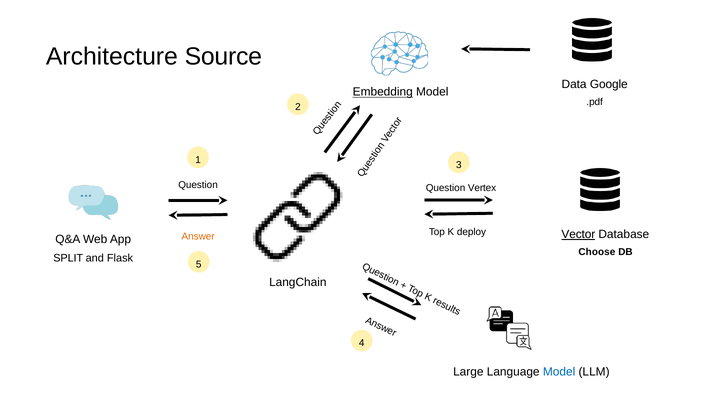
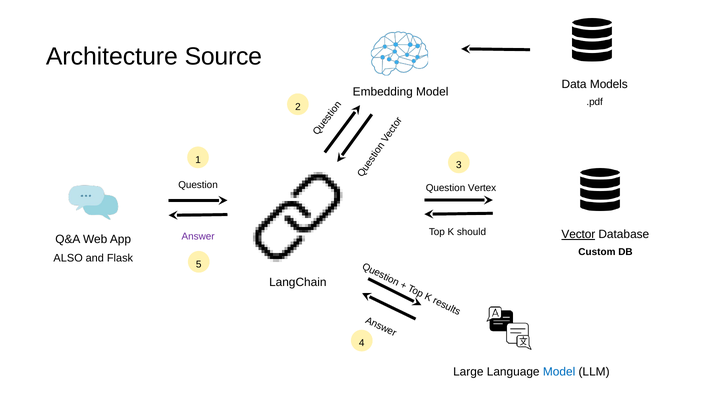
Google: Google -> Models
Embedding underline: present -> none
deploy: deploy -> should
Answer colour: orange -> purple
Choose: Choose -> Custom
SPLIT: SPLIT -> ALSO
